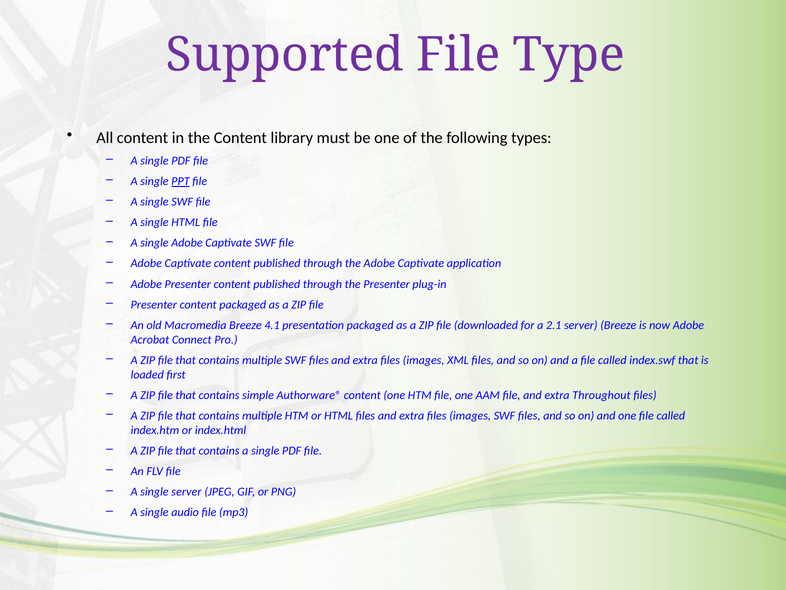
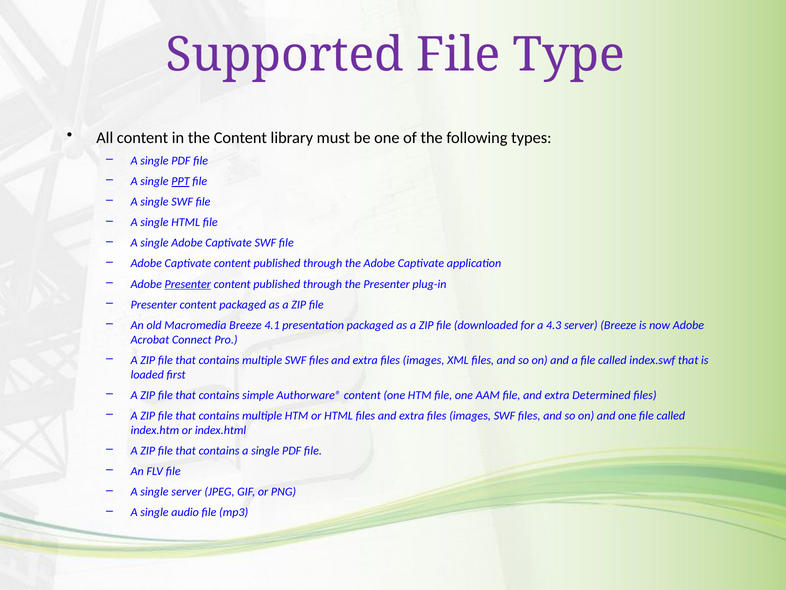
Presenter at (188, 284) underline: none -> present
2.1: 2.1 -> 4.3
Throughout: Throughout -> Determined
